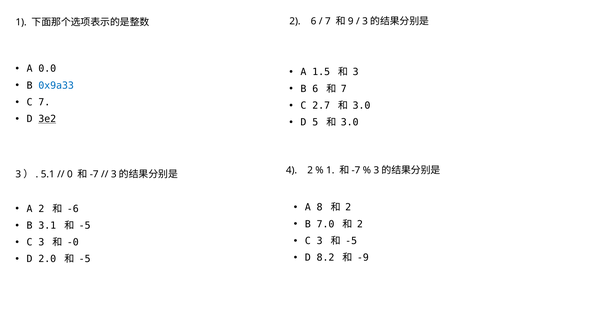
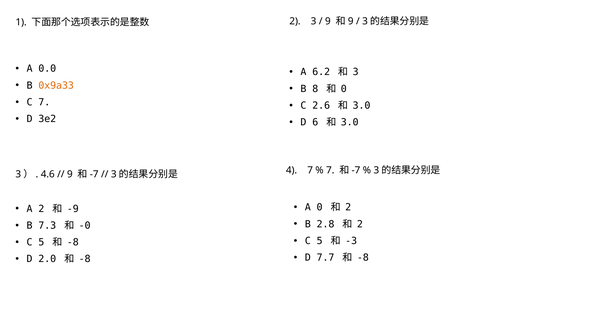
2 6: 6 -> 3
7 at (328, 21): 7 -> 9
1.5: 1.5 -> 6.2
0x9a33 colour: blue -> orange
B 6: 6 -> 8
7 at (344, 89): 7 -> 0
2.7: 2.7 -> 2.6
3e2 underline: present -> none
5: 5 -> 6
4 2: 2 -> 7
1 at (330, 171): 1 -> 7
5.1: 5.1 -> 4.6
0 at (70, 175): 0 -> 9
A 8: 8 -> 0
-6: -6 -> -9
7.0: 7.0 -> 2.8
3.1: 3.1 -> 7.3
-5 at (85, 226): -5 -> -0
3 at (320, 241): 3 -> 5
-5 at (351, 241): -5 -> -3
3 at (41, 243): 3 -> 5
-0 at (73, 243): -0 -> -8
8.2: 8.2 -> 7.7
-9 at (363, 258): -9 -> -8
-5 at (85, 259): -5 -> -8
